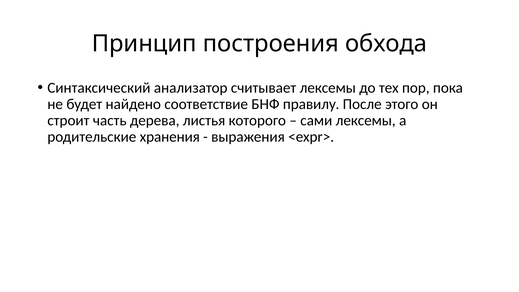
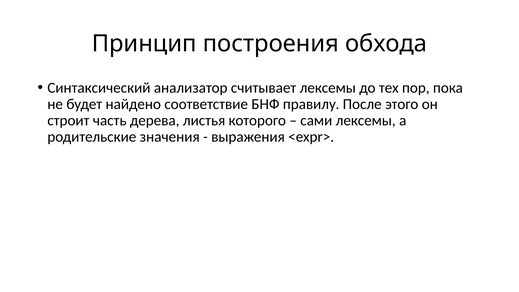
хранения: хранения -> значения
